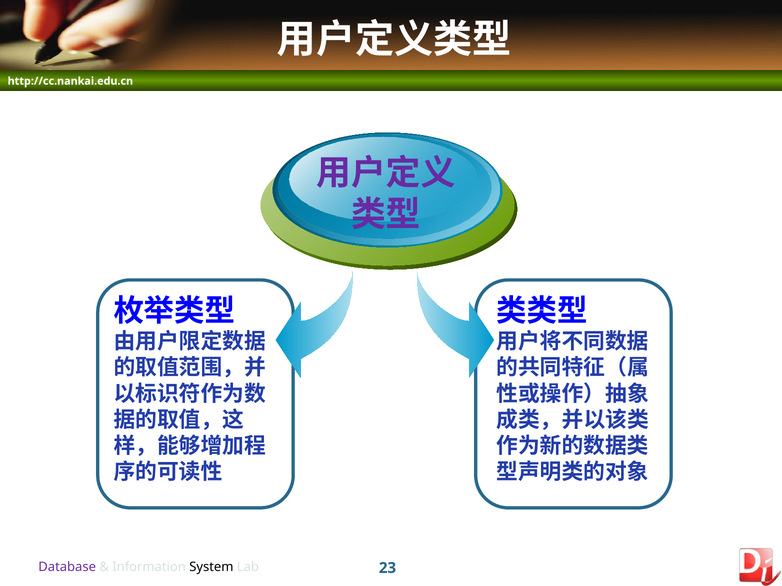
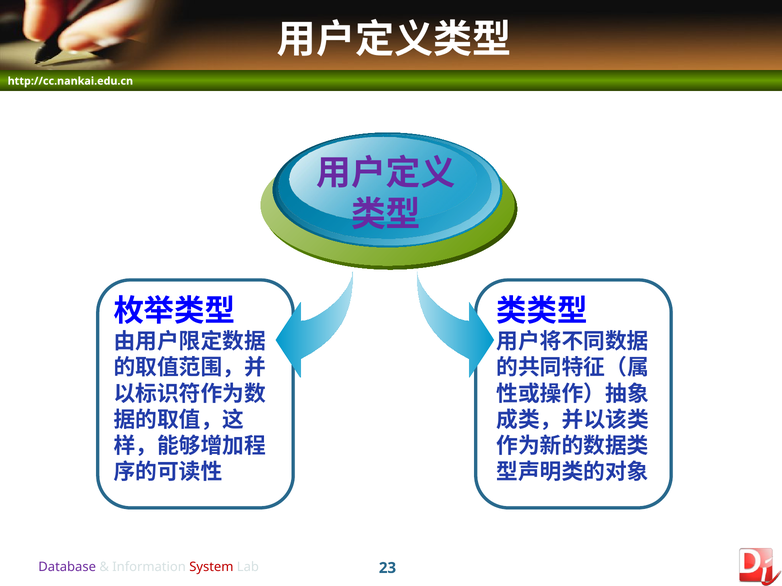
System colour: black -> red
